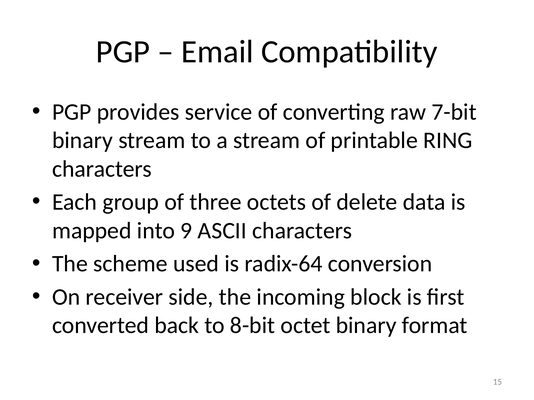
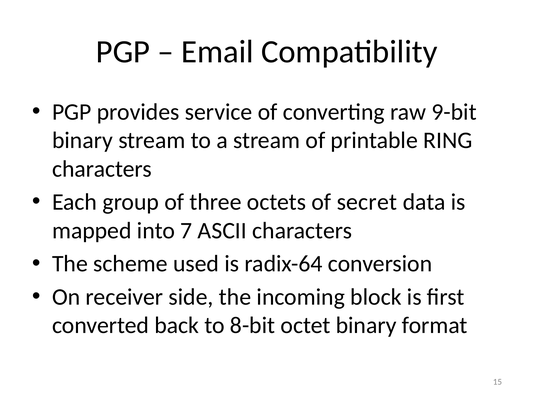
7-bit: 7-bit -> 9-bit
delete: delete -> secret
9: 9 -> 7
